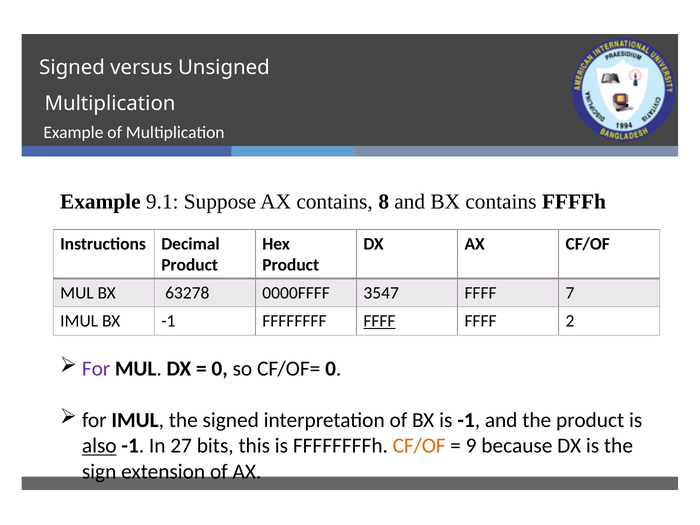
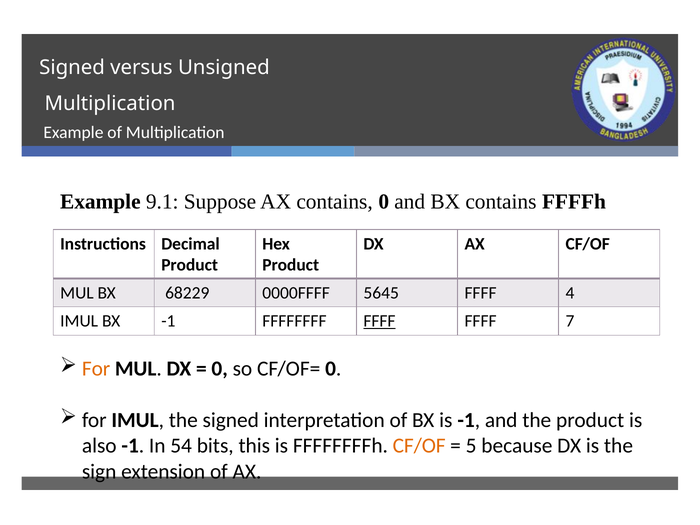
contains 8: 8 -> 0
63278: 63278 -> 68229
3547: 3547 -> 5645
7: 7 -> 4
2: 2 -> 7
For at (96, 369) colour: purple -> orange
also underline: present -> none
27: 27 -> 54
9: 9 -> 5
